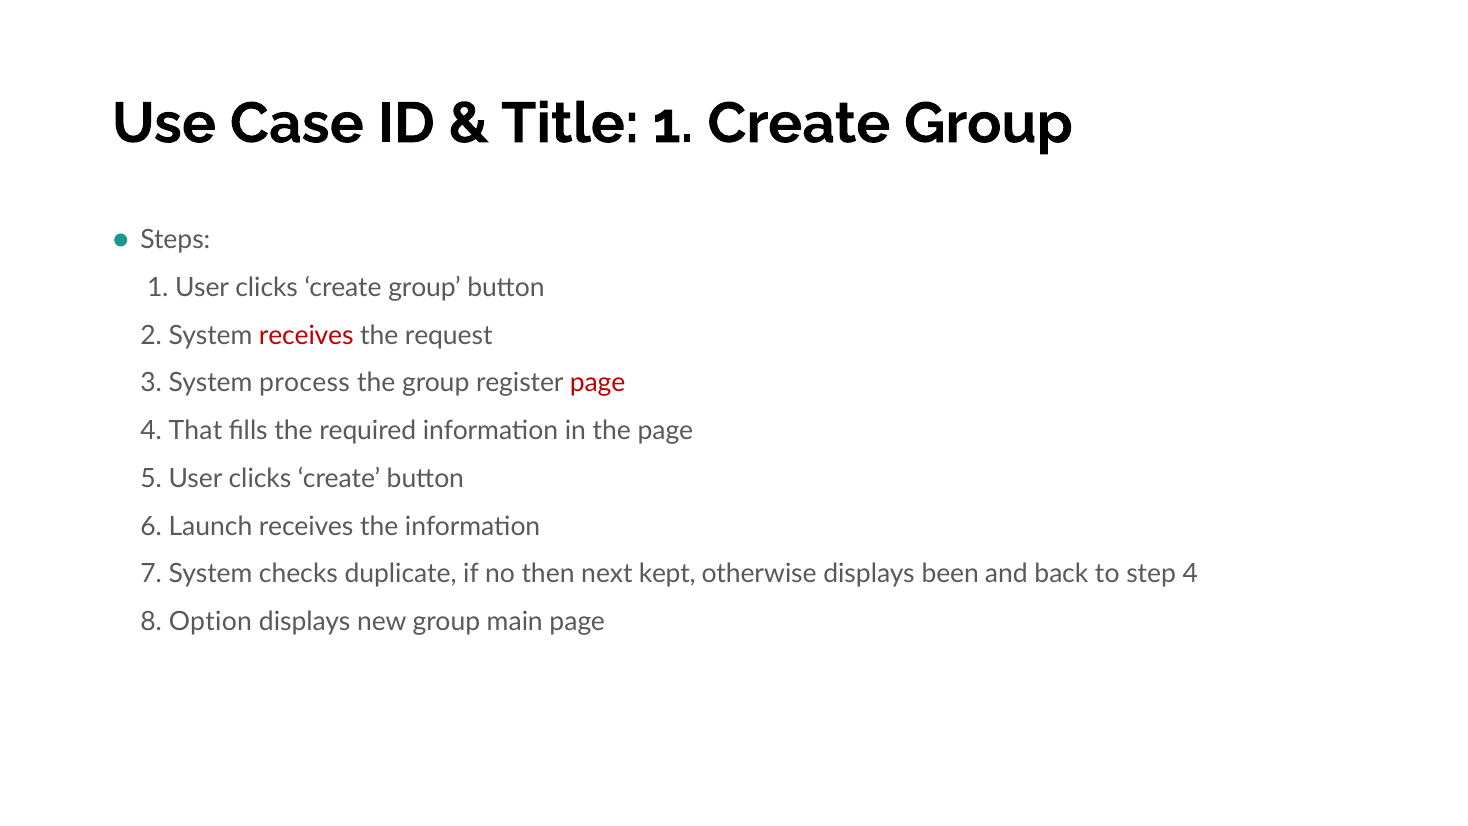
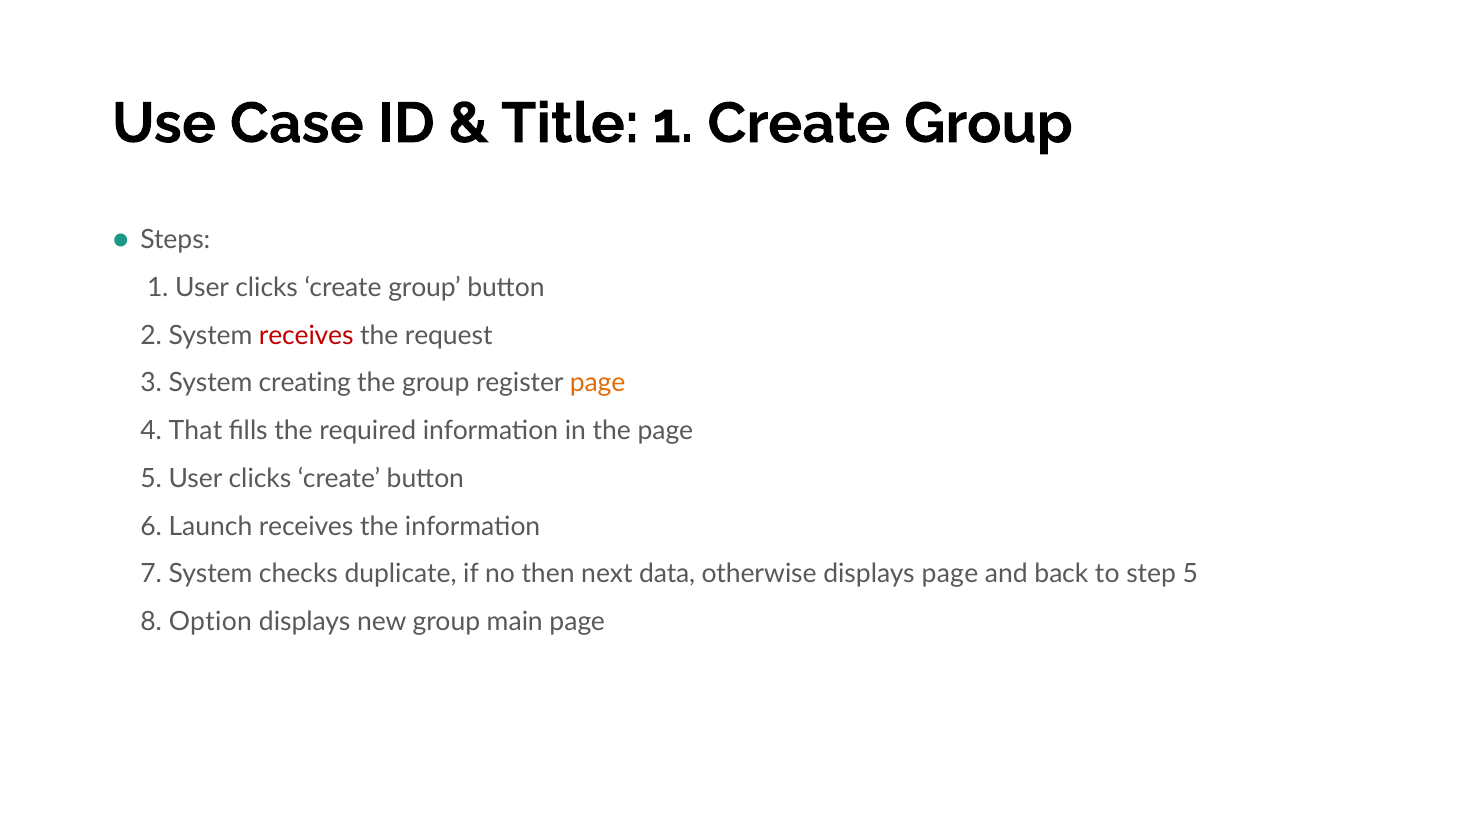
process: process -> creating
page at (598, 383) colour: red -> orange
kept: kept -> data
displays been: been -> page
step 4: 4 -> 5
